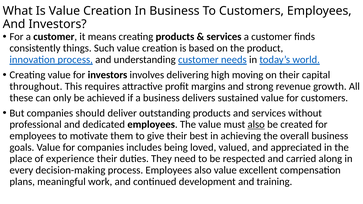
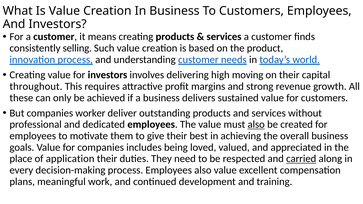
things: things -> selling
should: should -> worker
experience: experience -> application
carried underline: none -> present
